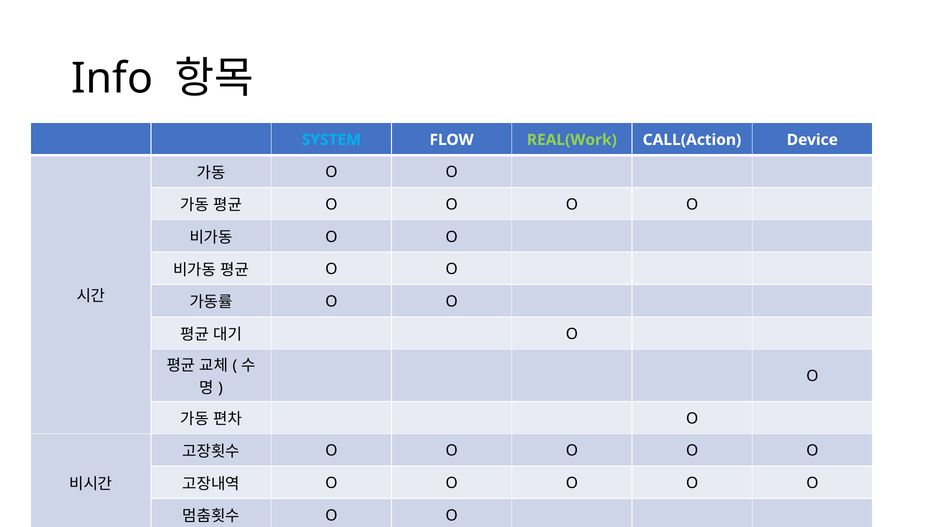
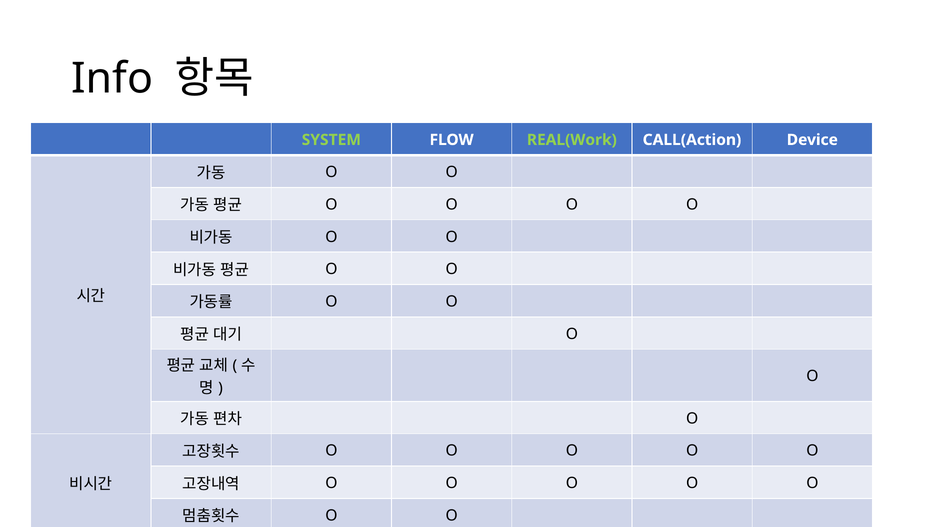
SYSTEM colour: light blue -> light green
